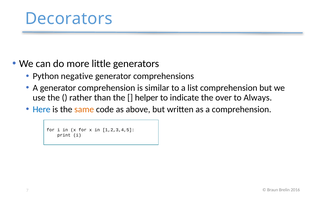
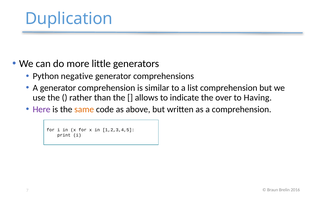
Decorators: Decorators -> Duplication
helper: helper -> allows
Always: Always -> Having
Here colour: blue -> purple
